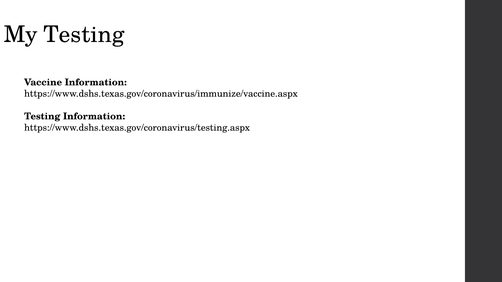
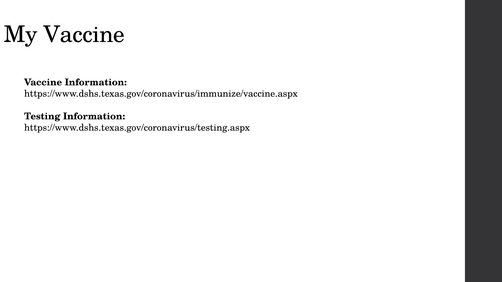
My Testing: Testing -> Vaccine
